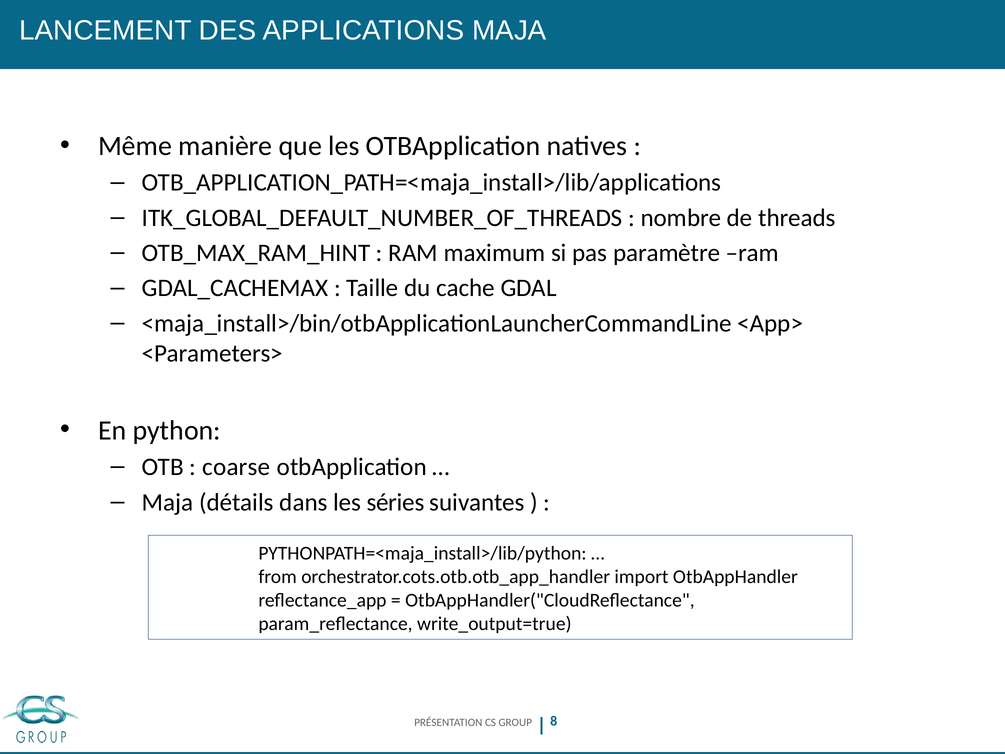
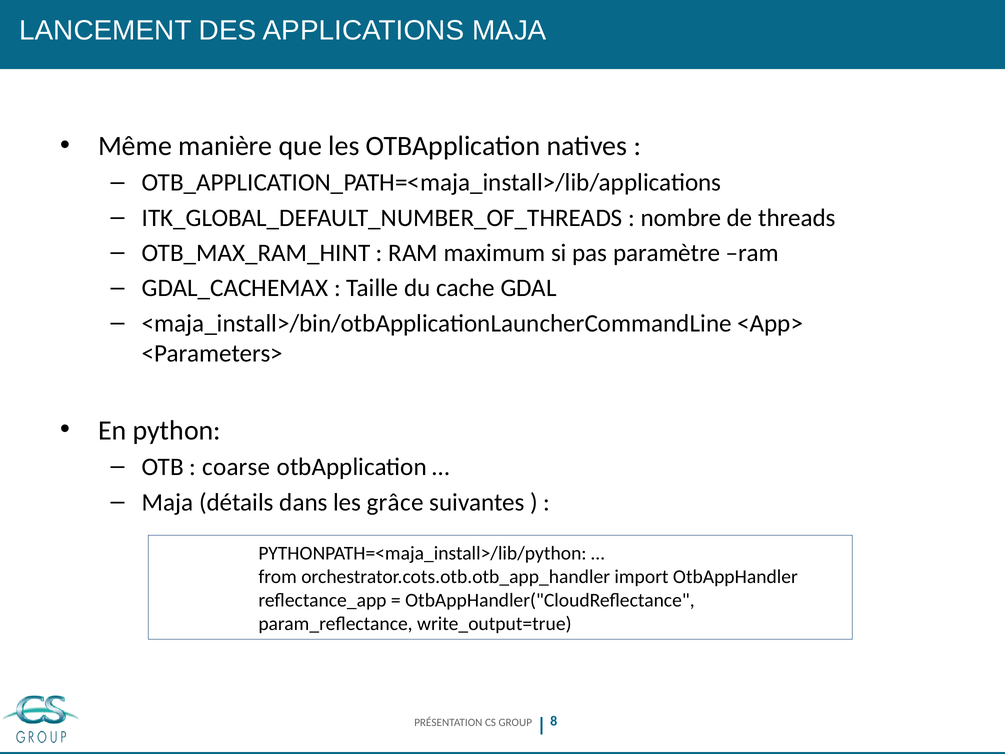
séries: séries -> grâce
